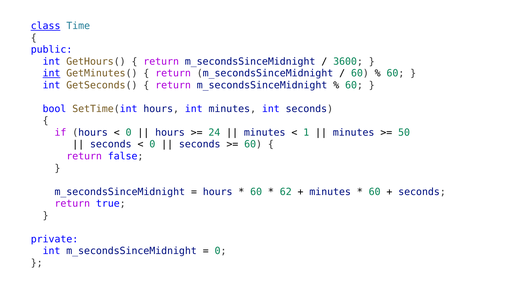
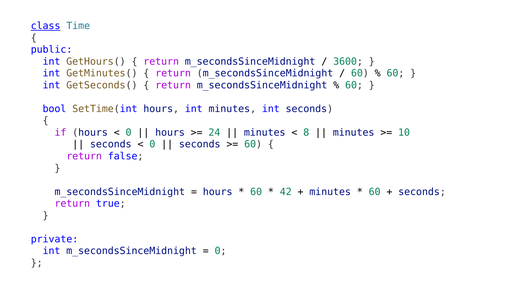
int at (52, 73) underline: present -> none
1: 1 -> 8
50: 50 -> 10
62: 62 -> 42
